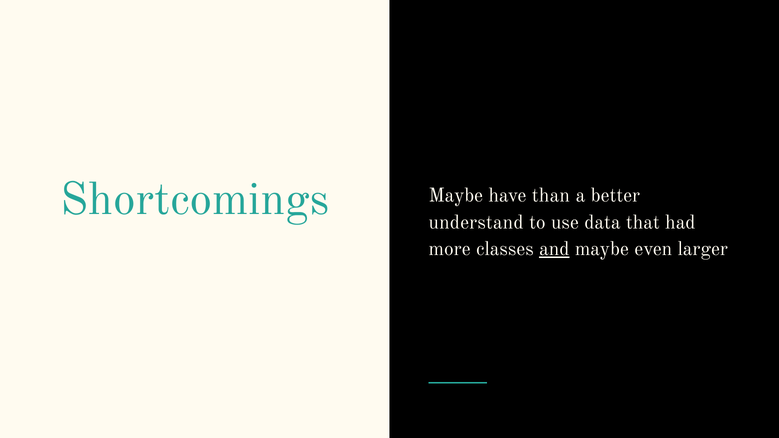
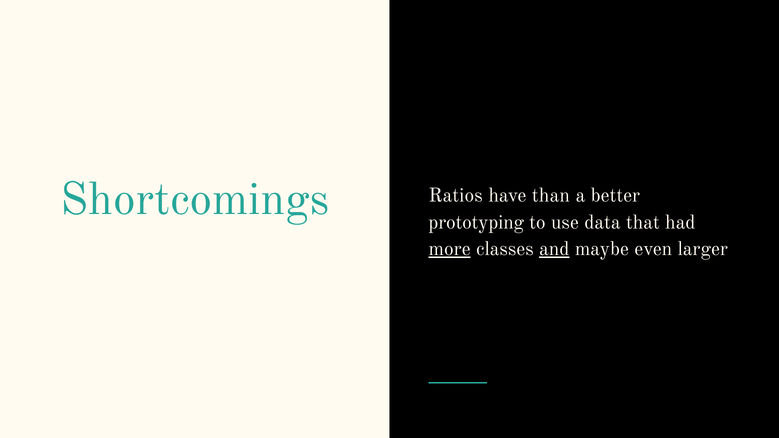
Shortcomings Maybe: Maybe -> Ratios
understand: understand -> prototyping
more underline: none -> present
